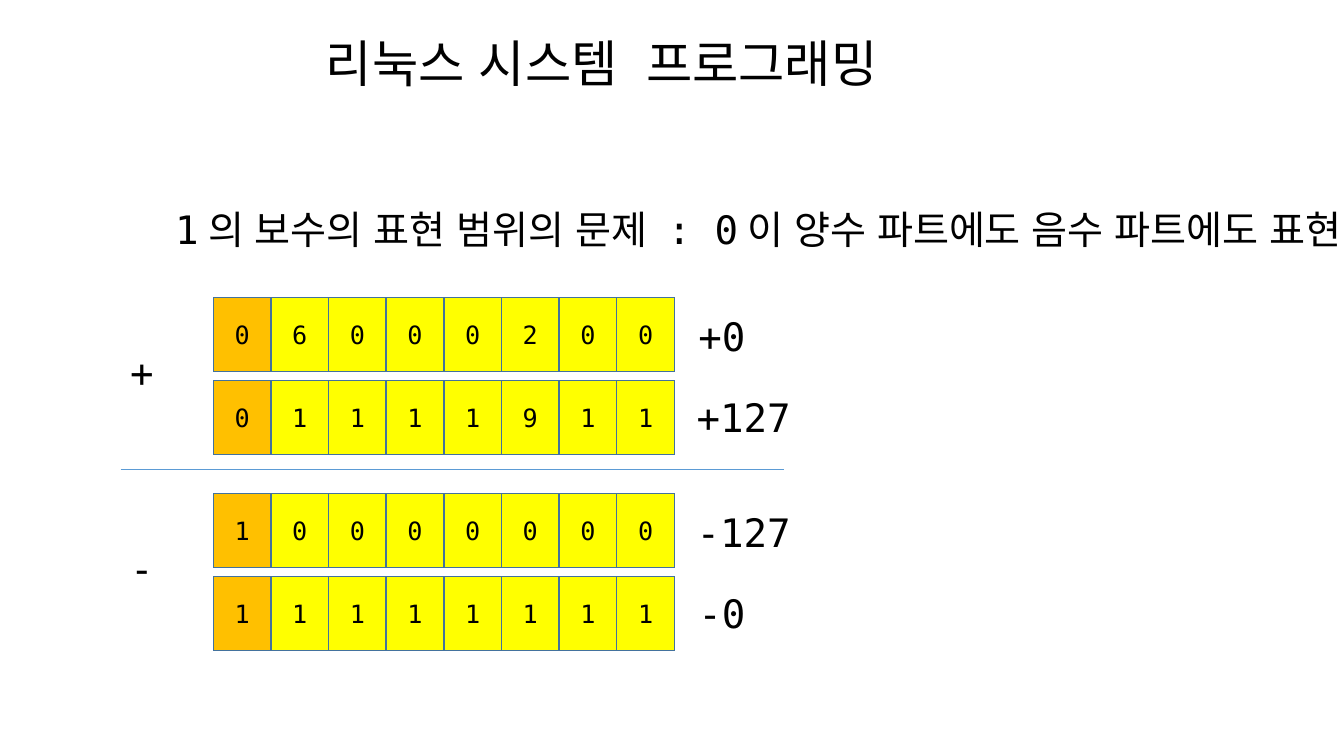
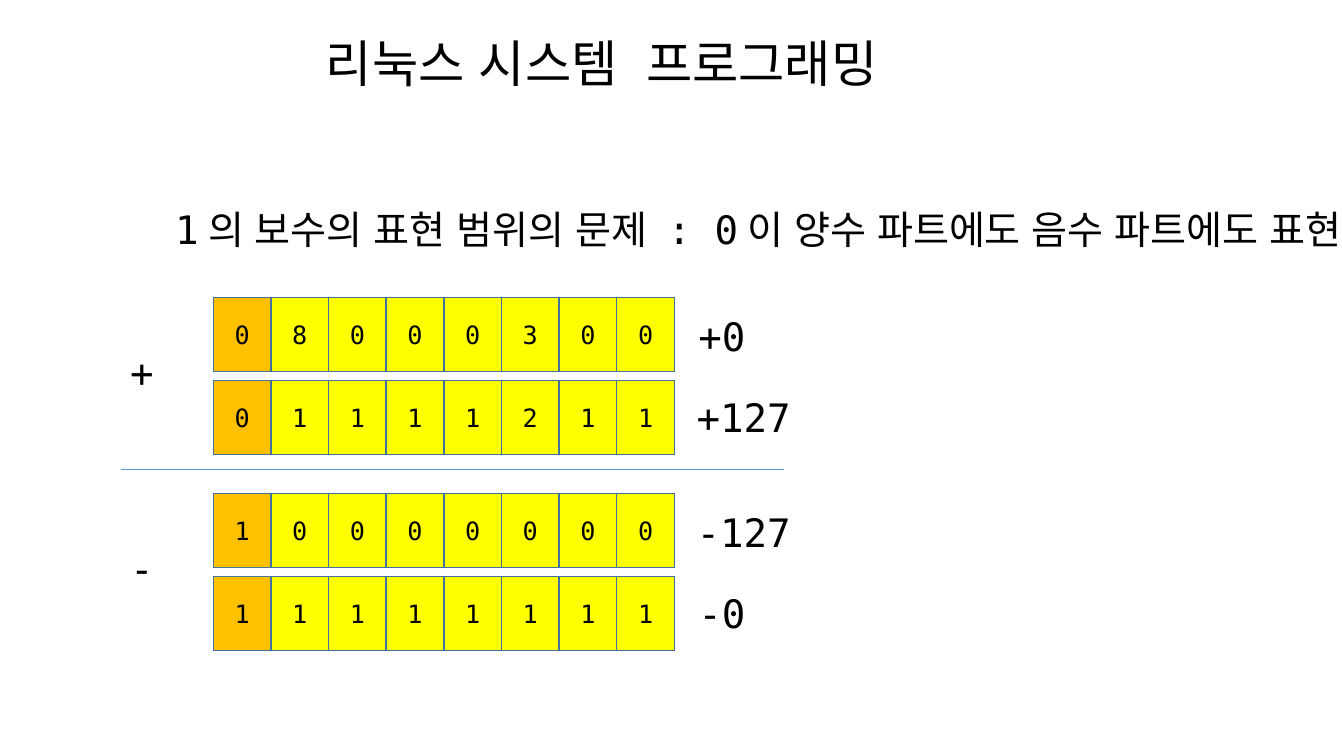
6: 6 -> 8
2: 2 -> 3
9: 9 -> 2
